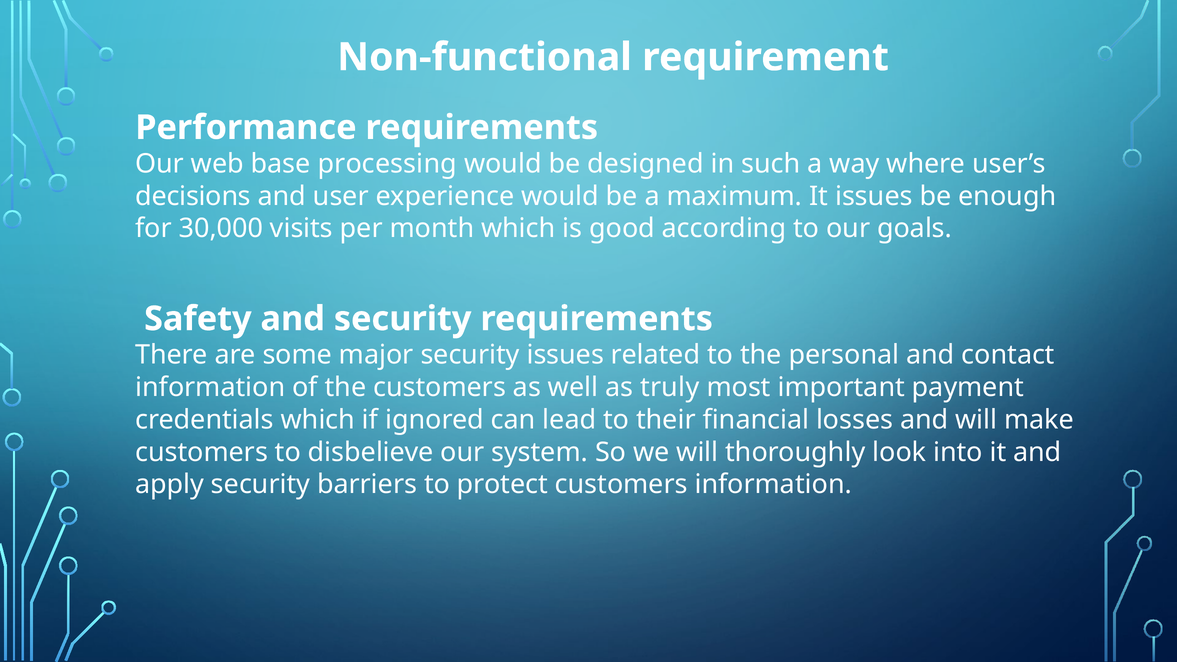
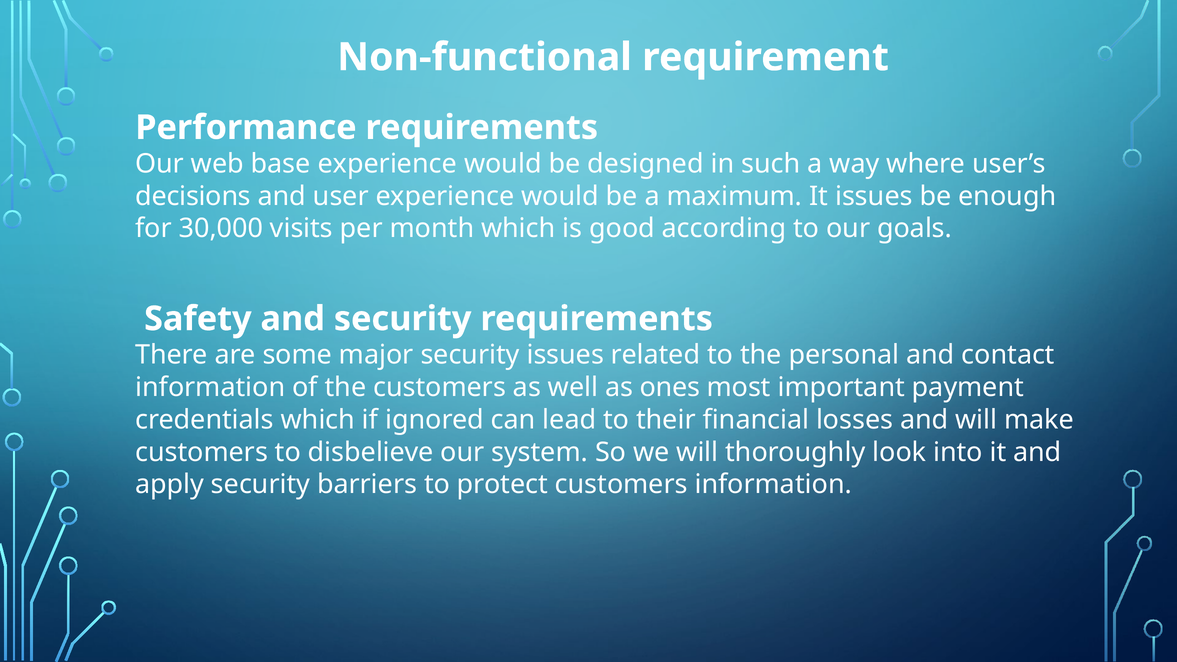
base processing: processing -> experience
truly: truly -> ones
